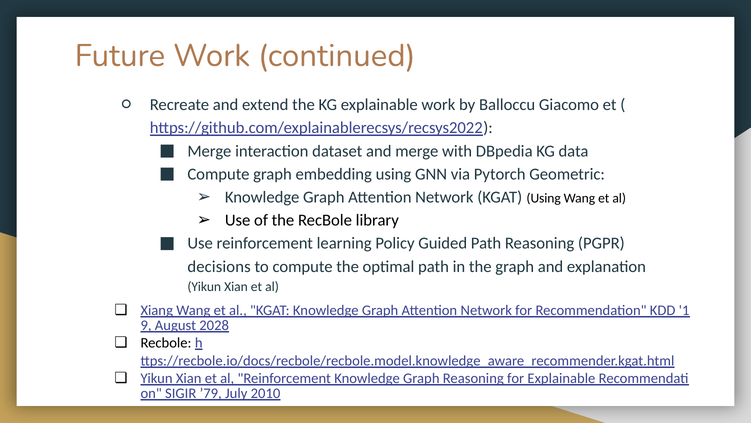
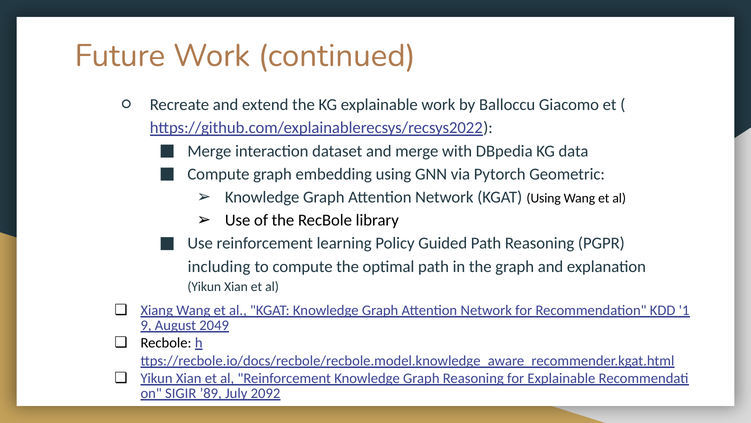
decisions: decisions -> including
2028: 2028 -> 2049
’79: ’79 -> ’89
2010: 2010 -> 2092
